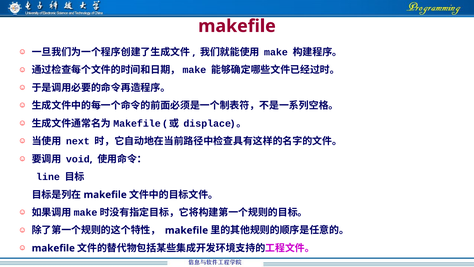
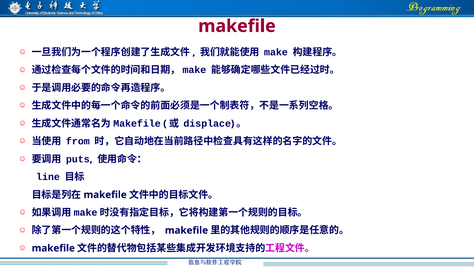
next: next -> from
void: void -> puts
